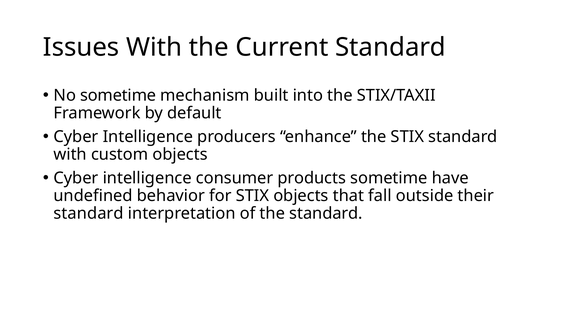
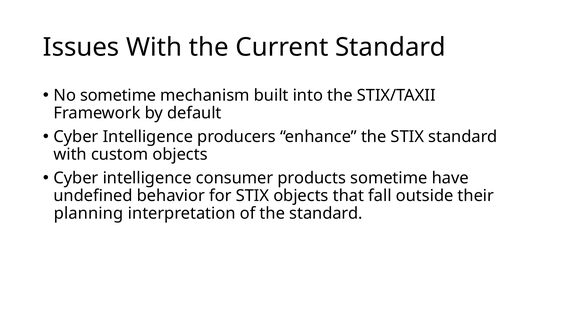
standard at (89, 214): standard -> planning
